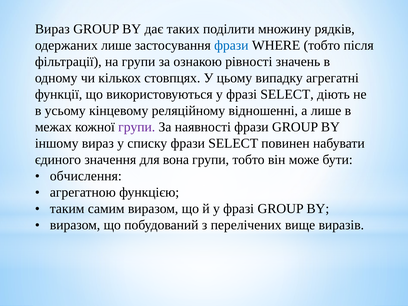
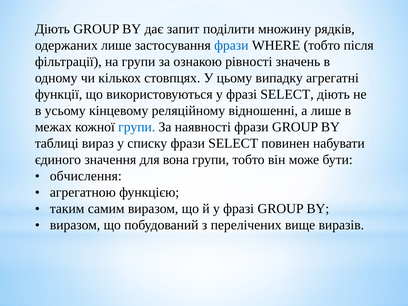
Вираз at (52, 29): Вираз -> Діють
таких: таких -> запит
групи at (137, 127) colour: purple -> blue
іншому: іншому -> таблиці
